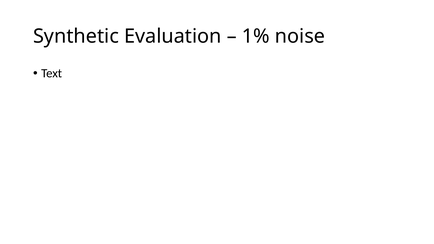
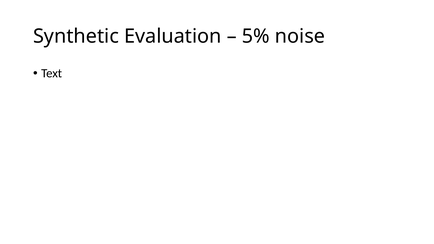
1%: 1% -> 5%
